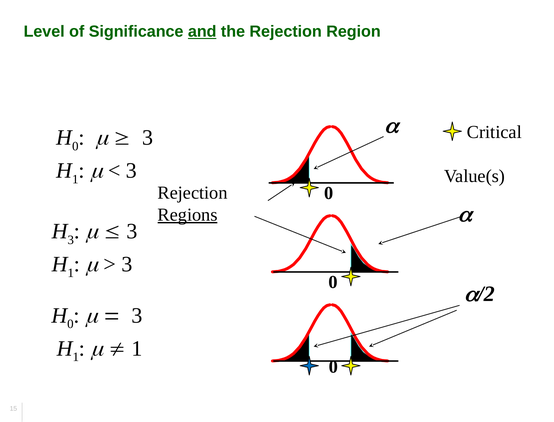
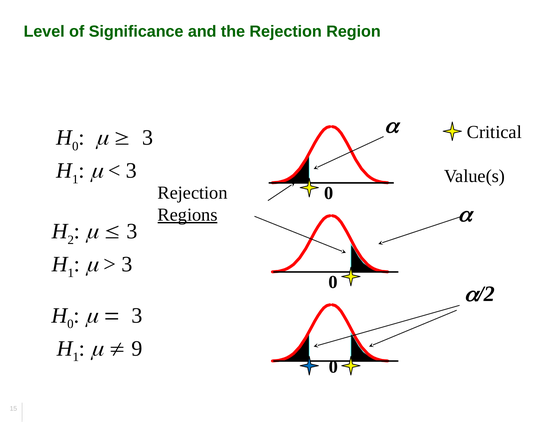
and underline: present -> none
3 at (71, 240): 3 -> 2
¹ 1: 1 -> 9
